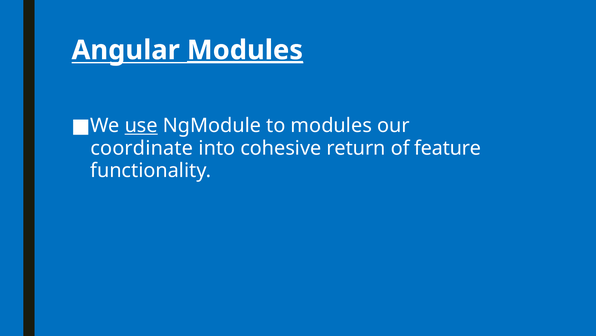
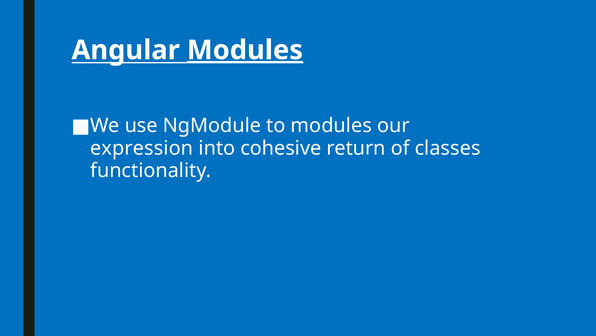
use underline: present -> none
coordinate: coordinate -> expression
feature: feature -> classes
